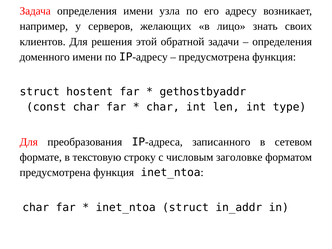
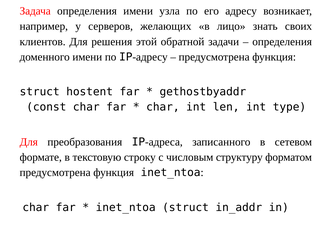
заголовке: заголовке -> структуру
